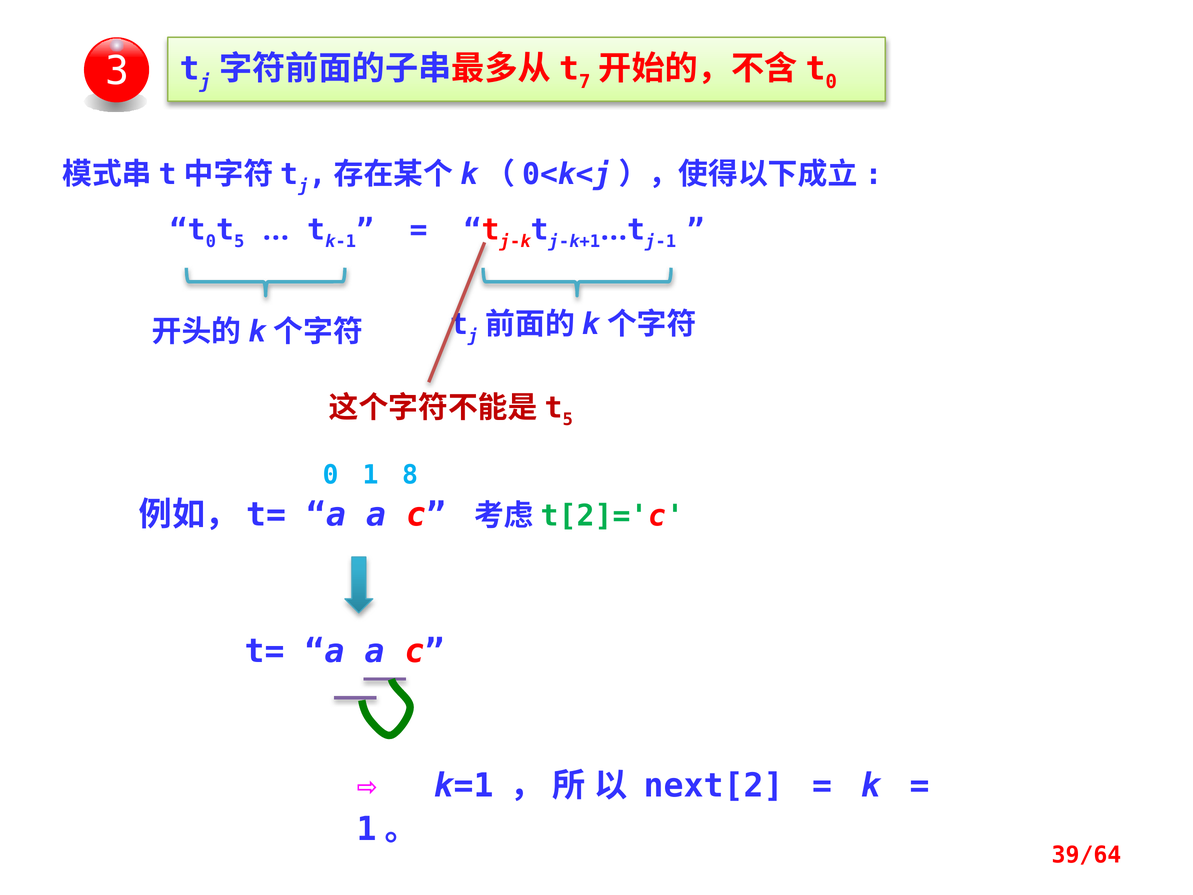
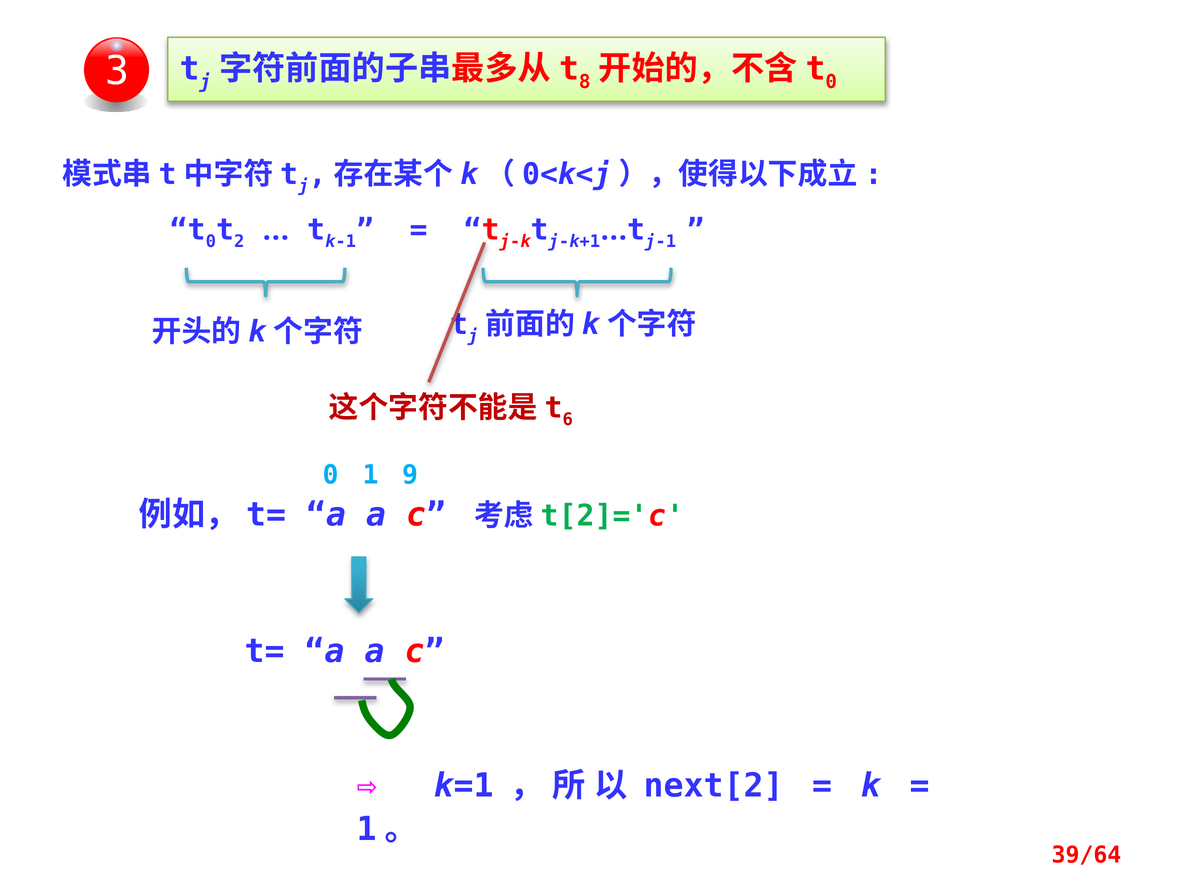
7: 7 -> 8
5 at (239, 241): 5 -> 2
5 at (568, 420): 5 -> 6
8: 8 -> 9
